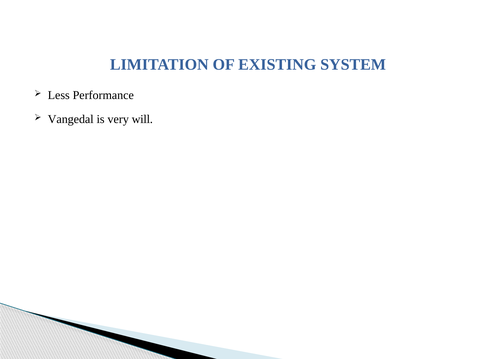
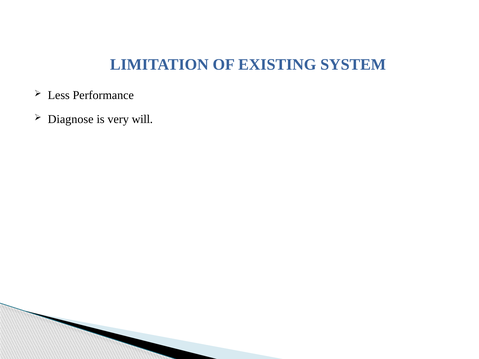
Vangedal: Vangedal -> Diagnose
